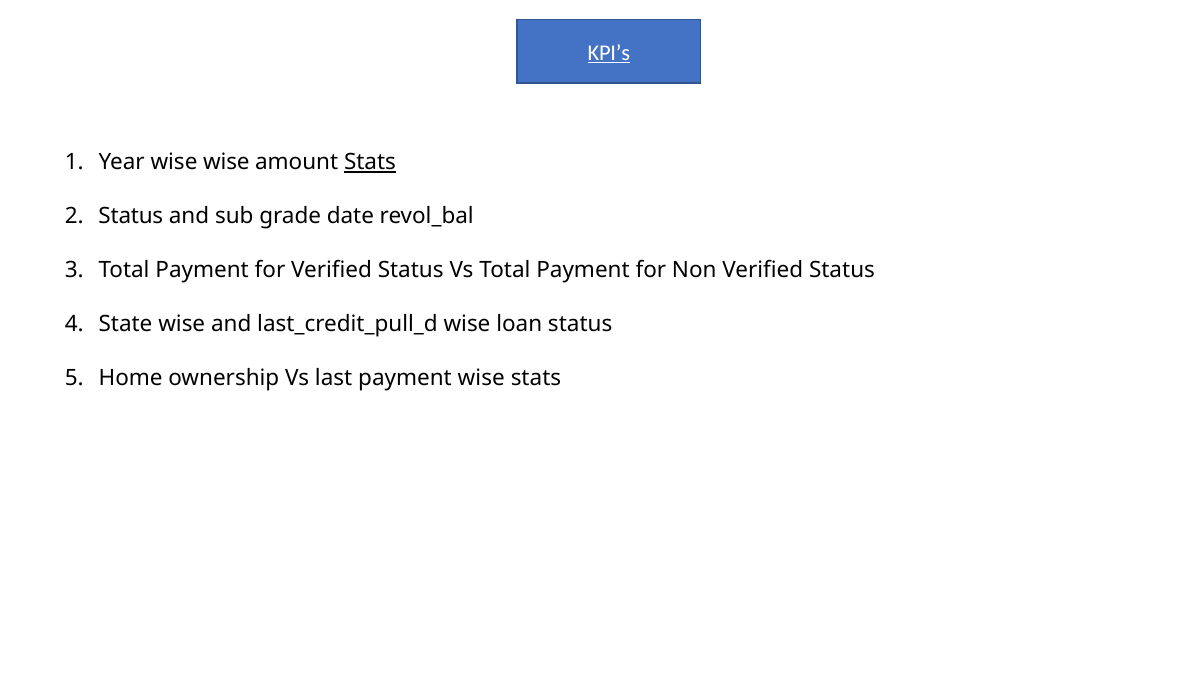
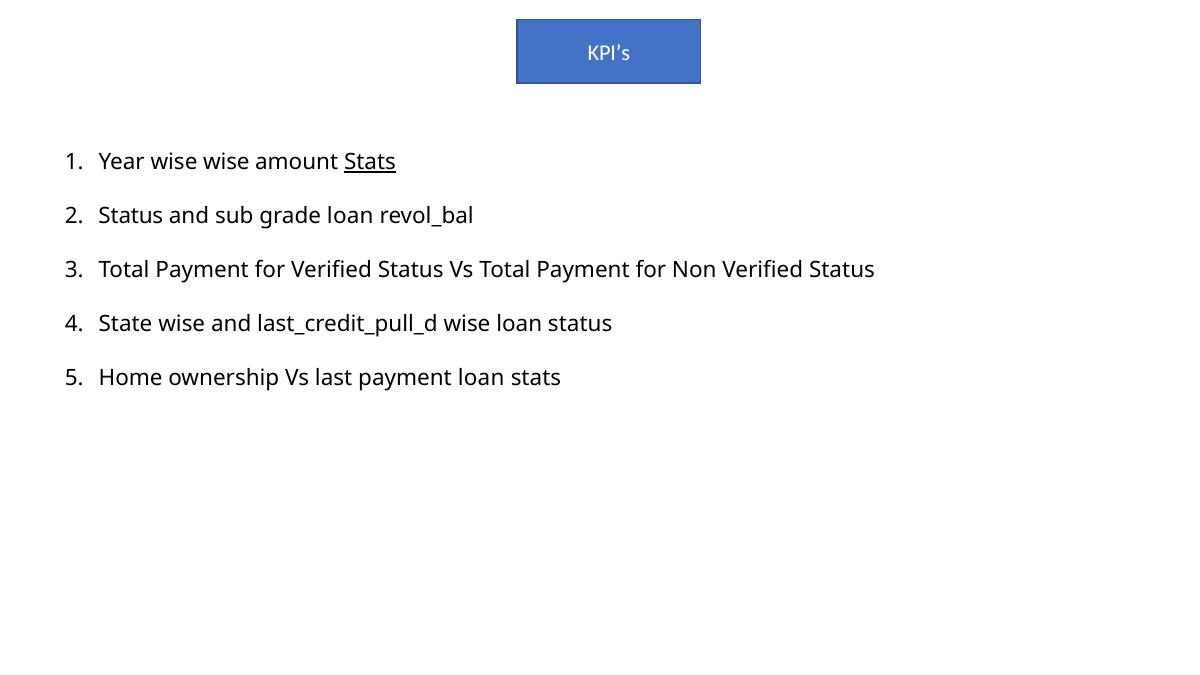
KPI’s underline: present -> none
grade date: date -> loan
payment wise: wise -> loan
